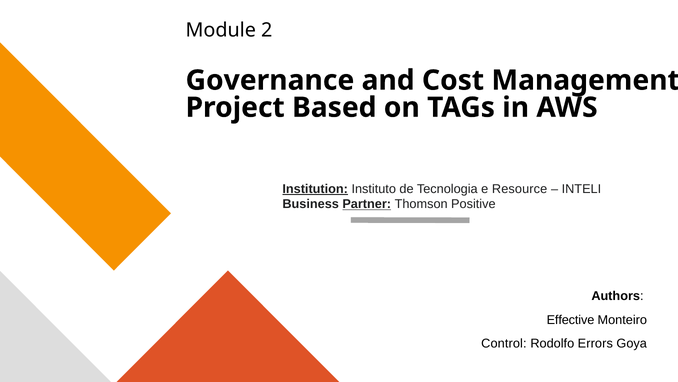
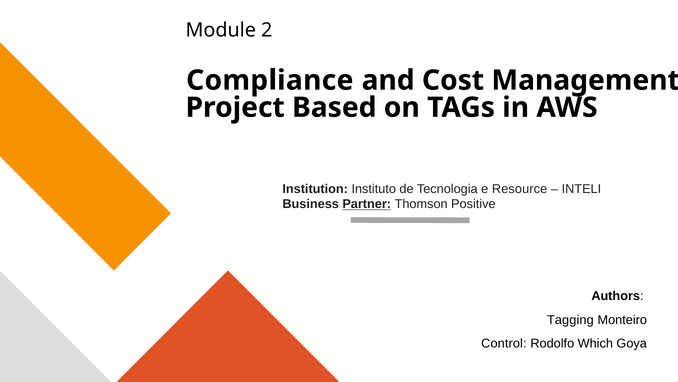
Governance: Governance -> Compliance
Institution underline: present -> none
Effective: Effective -> Tagging
Errors: Errors -> Which
